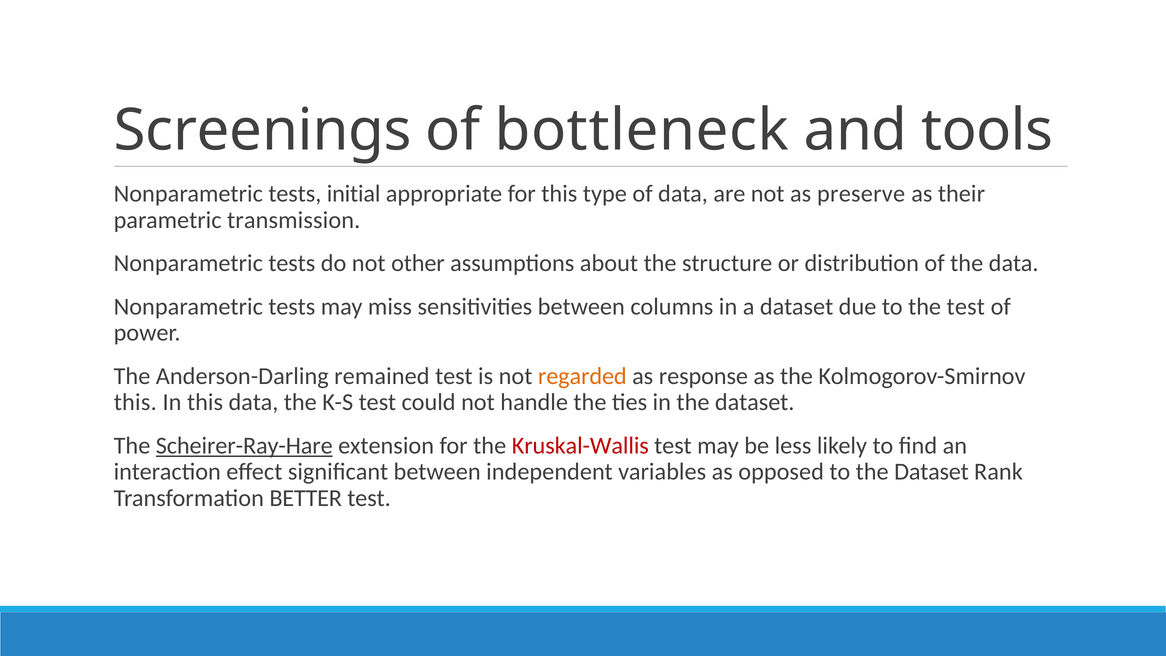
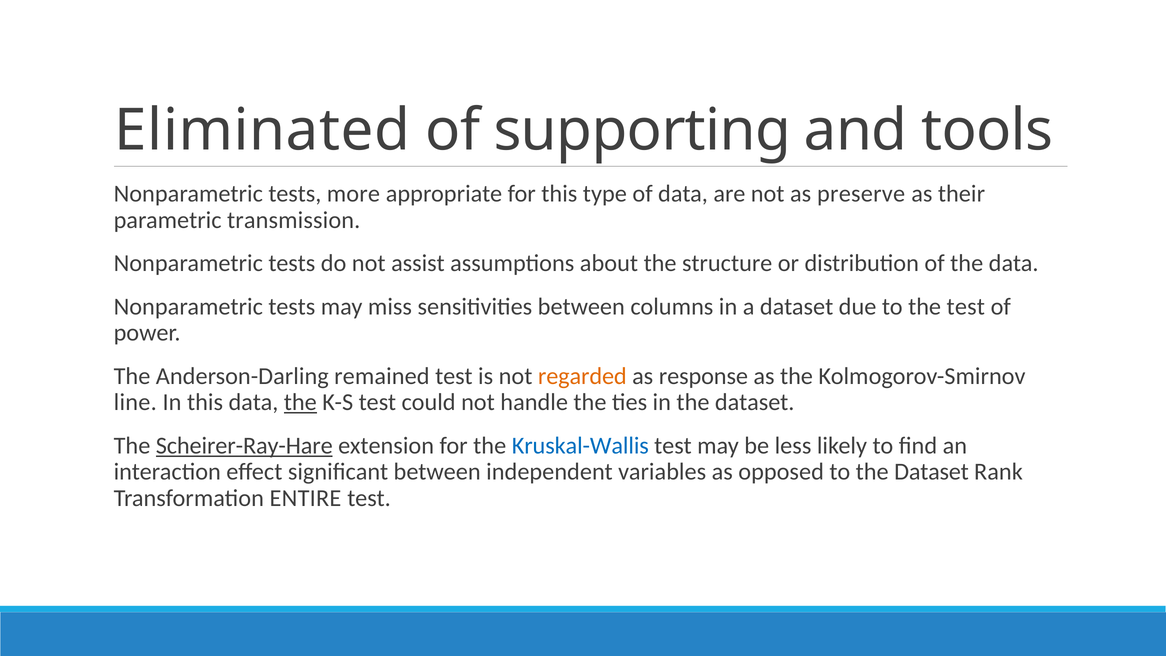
Screenings: Screenings -> Eliminated
bottleneck: bottleneck -> supporting
initial: initial -> more
other: other -> assist
this at (135, 402): this -> line
the at (300, 402) underline: none -> present
Kruskal-Wallis colour: red -> blue
BETTER: BETTER -> ENTIRE
